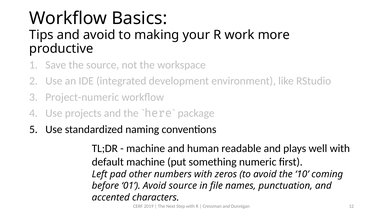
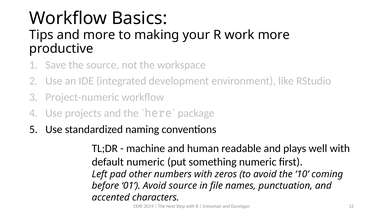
and avoid: avoid -> more
default machine: machine -> numeric
